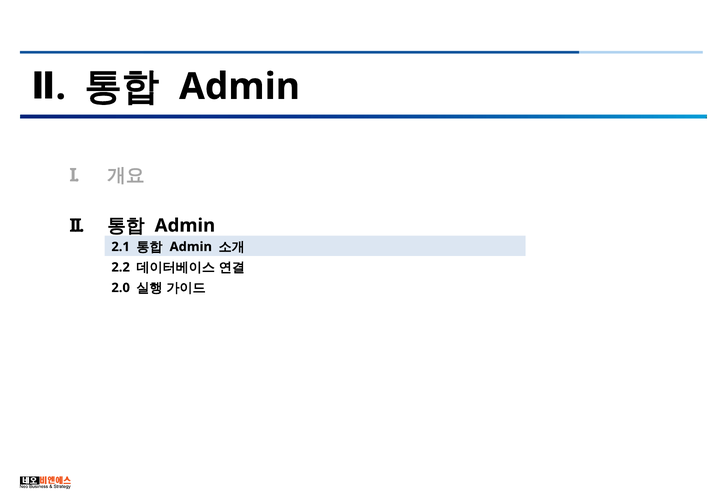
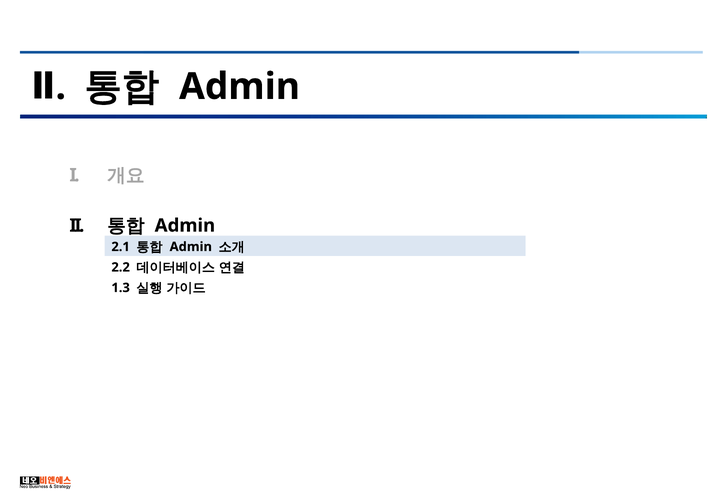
2.0: 2.0 -> 1.3
